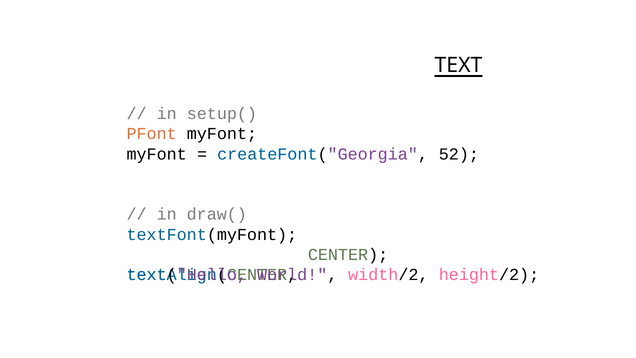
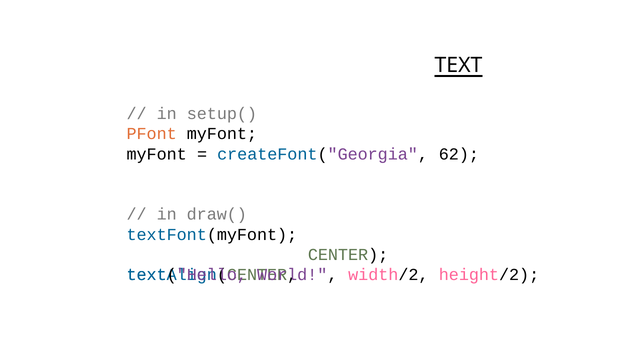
52: 52 -> 62
